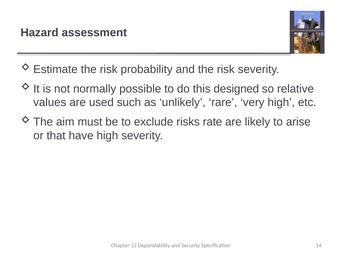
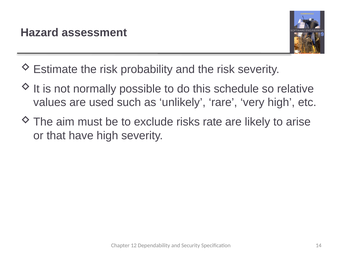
designed: designed -> schedule
